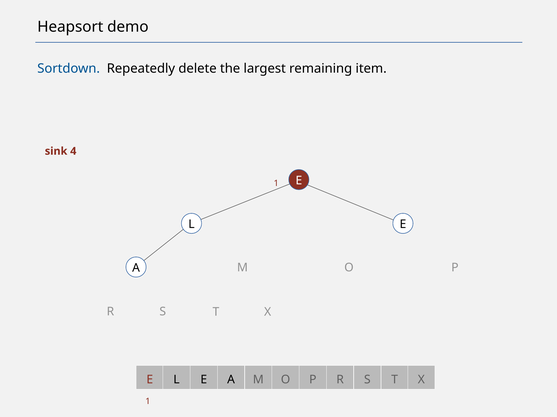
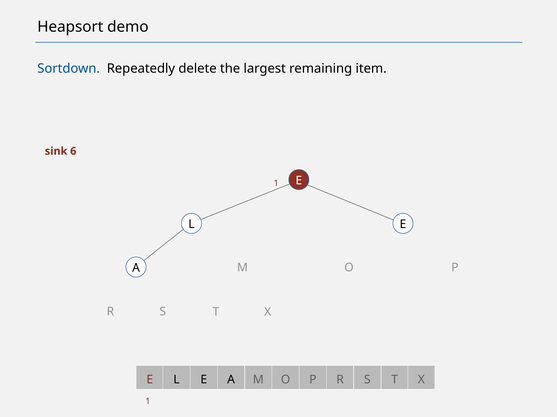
4: 4 -> 6
